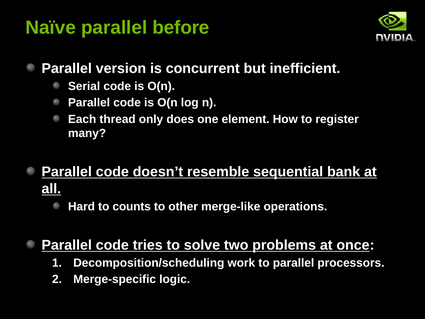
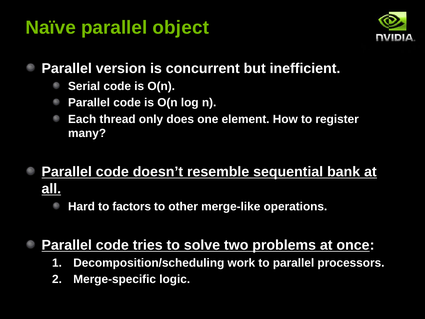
before: before -> object
counts: counts -> factors
